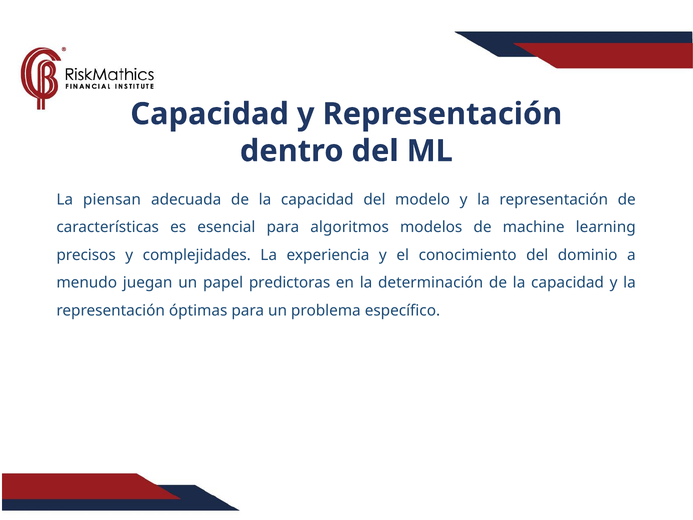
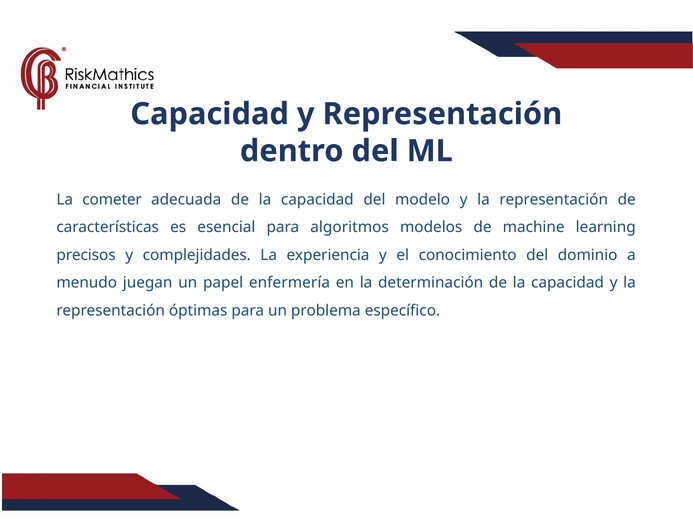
piensan: piensan -> cometer
predictoras: predictoras -> enfermería
